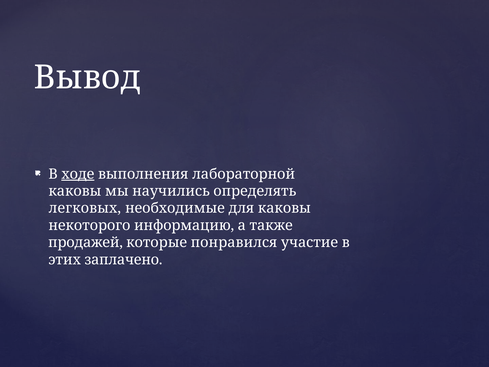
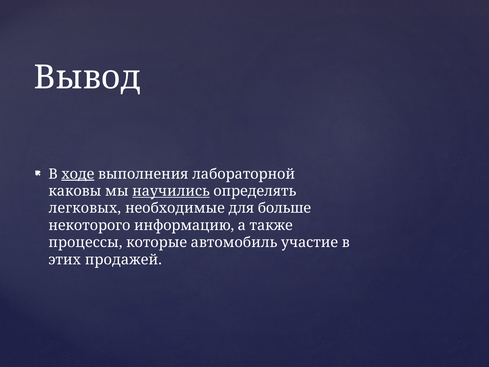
научились underline: none -> present
для каковы: каковы -> больше
продажей: продажей -> процессы
понравился: понравился -> автомобиль
заплачено: заплачено -> продажей
